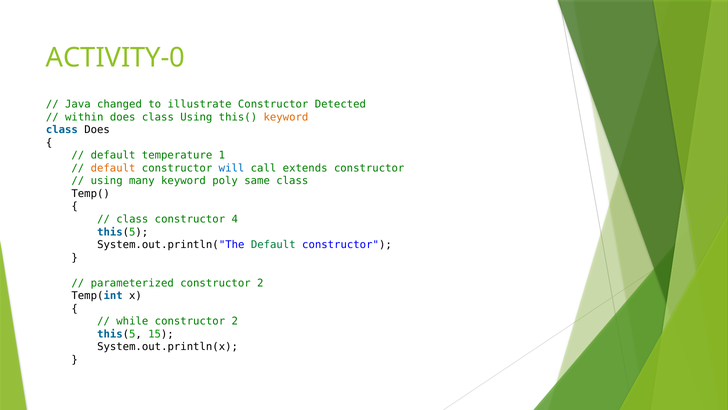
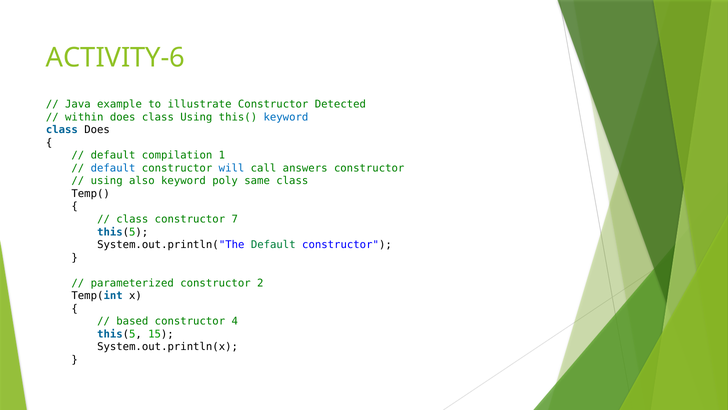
ACTIVITY-0: ACTIVITY-0 -> ACTIVITY-6
changed: changed -> example
keyword at (286, 117) colour: orange -> blue
temperature: temperature -> compilation
default at (113, 168) colour: orange -> blue
extends: extends -> answers
many: many -> also
4: 4 -> 7
while: while -> based
2 at (235, 321): 2 -> 4
